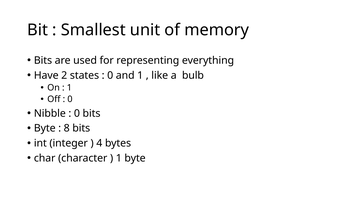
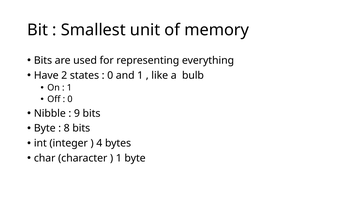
0 at (77, 113): 0 -> 9
